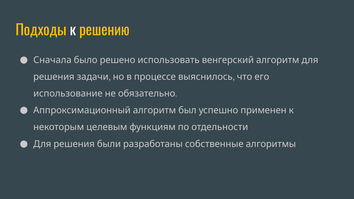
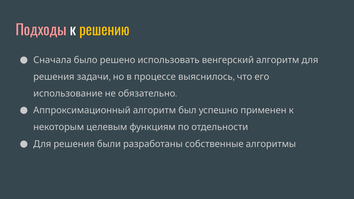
Подходы colour: yellow -> pink
